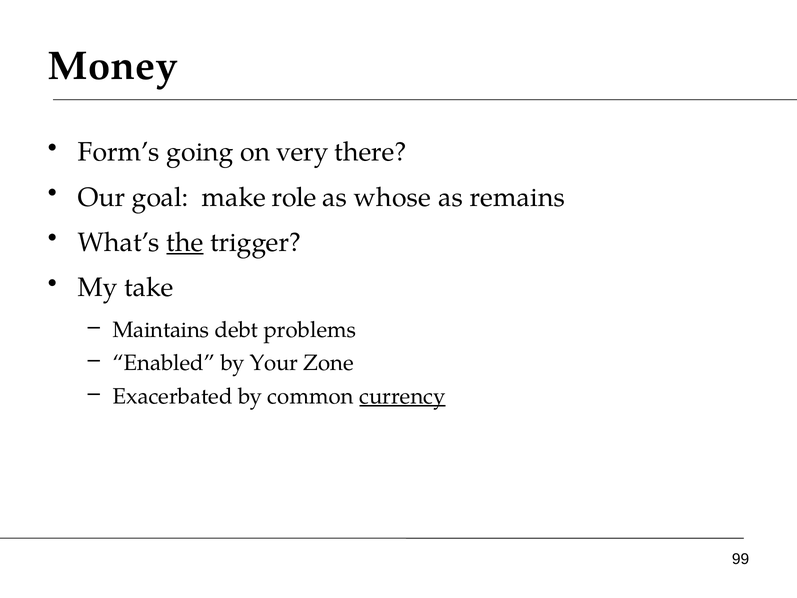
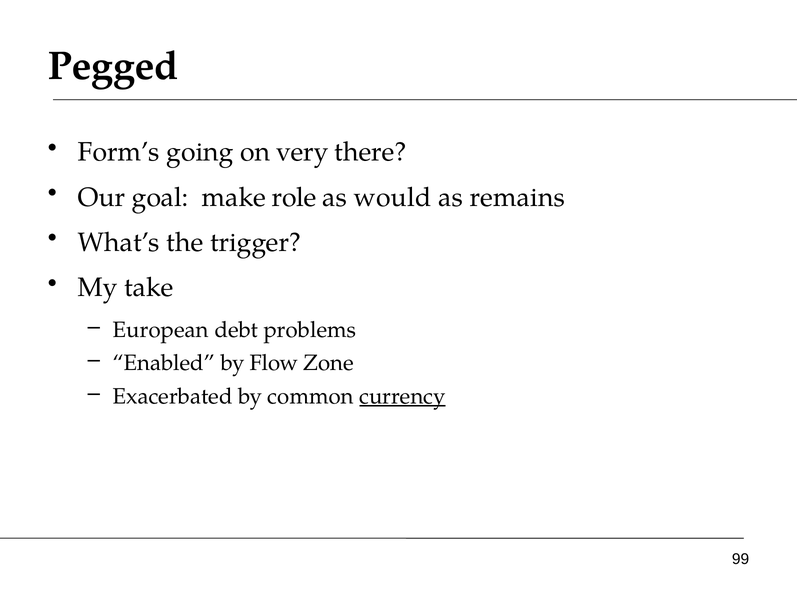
Money: Money -> Pegged
whose: whose -> would
the underline: present -> none
Maintains: Maintains -> European
Your: Your -> Flow
